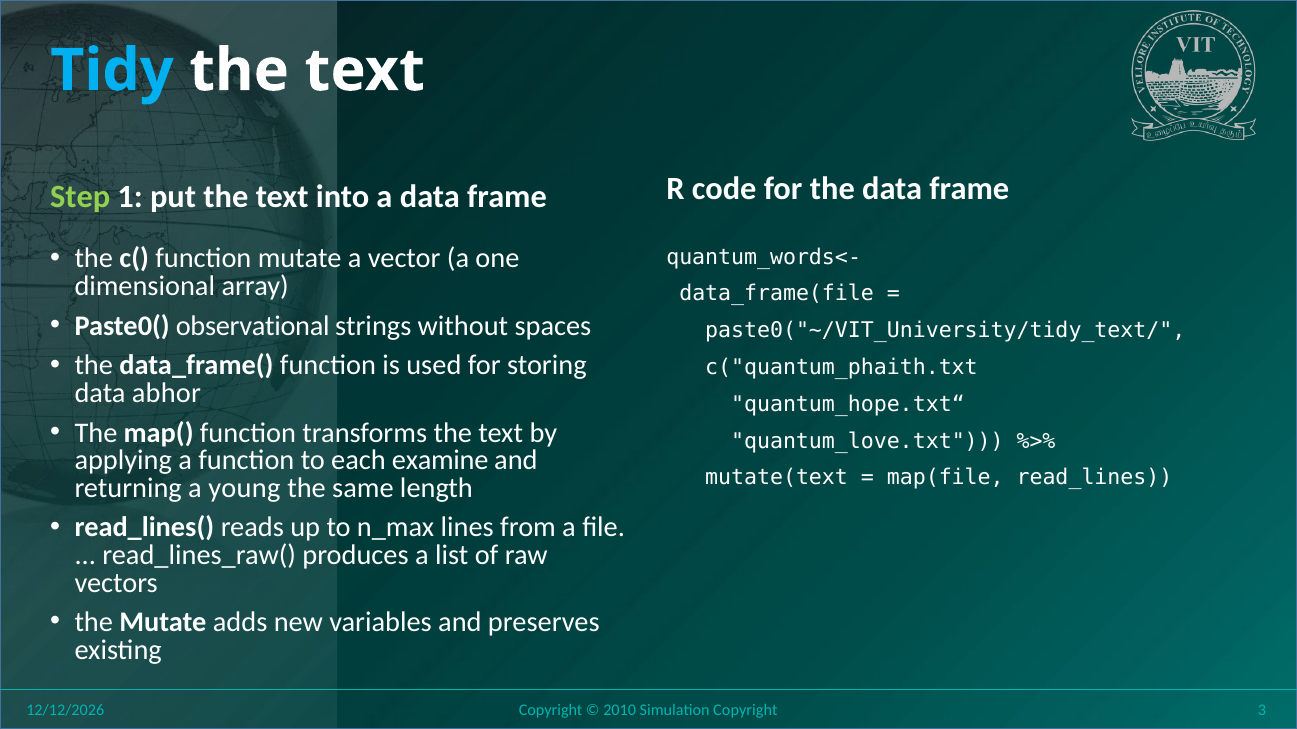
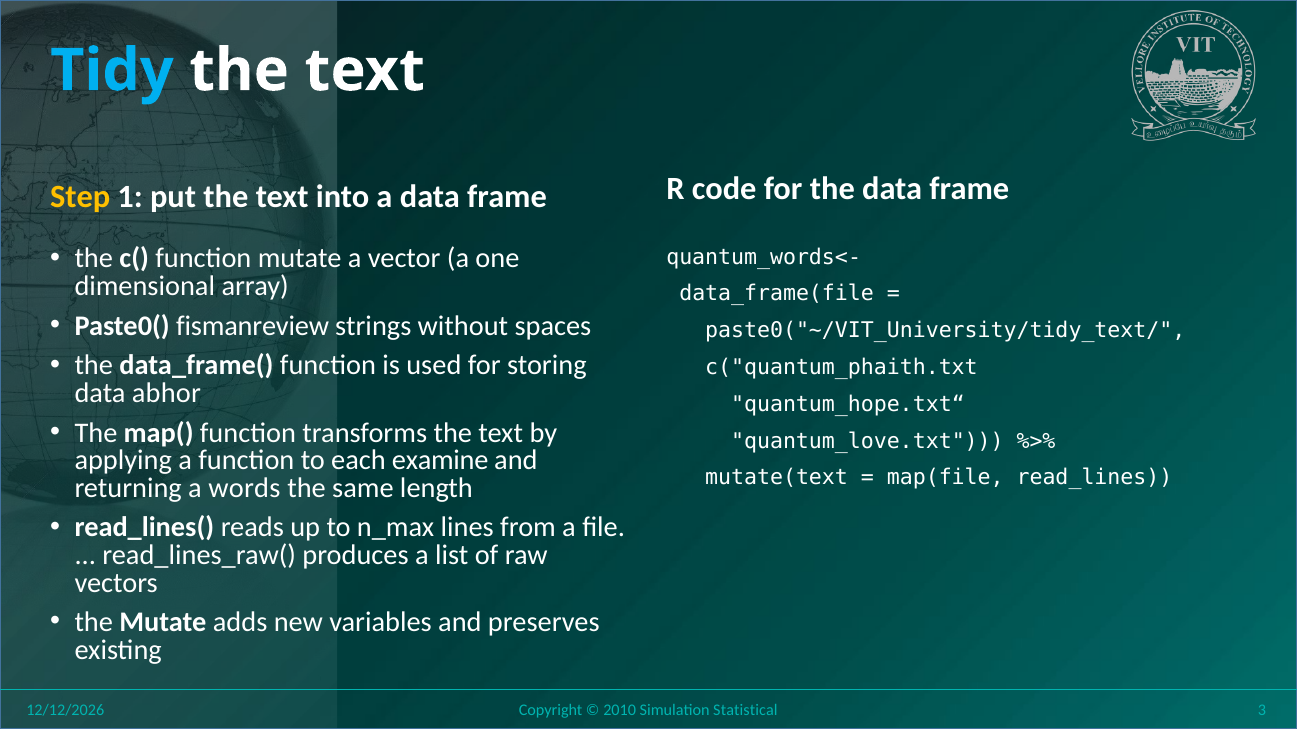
Step colour: light green -> yellow
observational: observational -> fismanreview
young: young -> words
Simulation Copyright: Copyright -> Statistical
